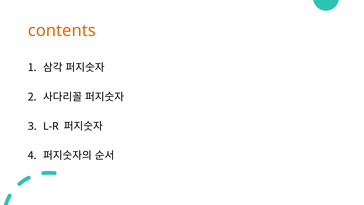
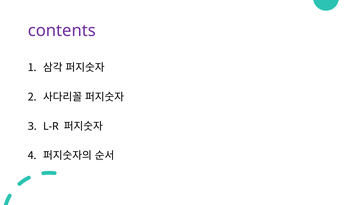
contents colour: orange -> purple
